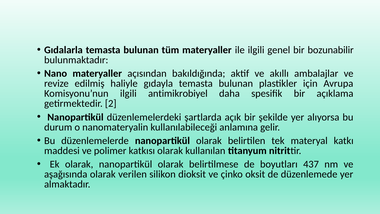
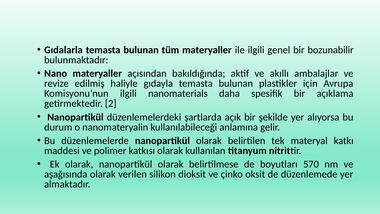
antimikrobiyel: antimikrobiyel -> nanomaterials
437: 437 -> 570
